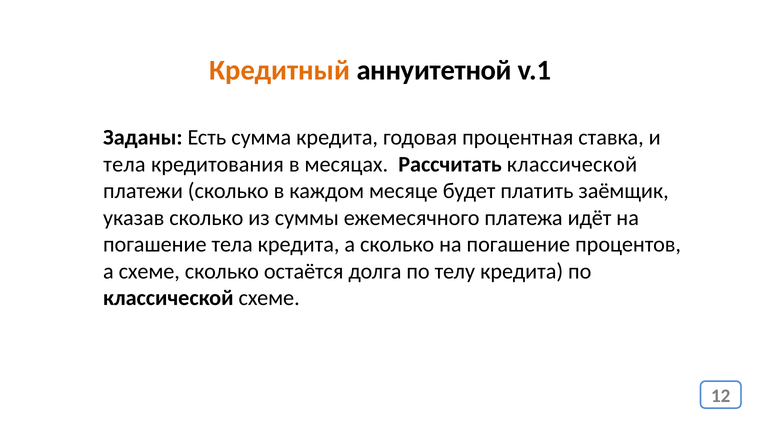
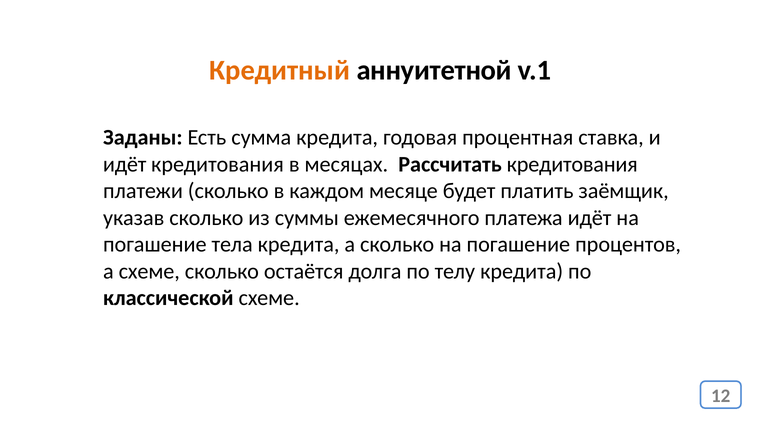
тела at (124, 164): тела -> идёт
Рассчитать классической: классической -> кредитования
